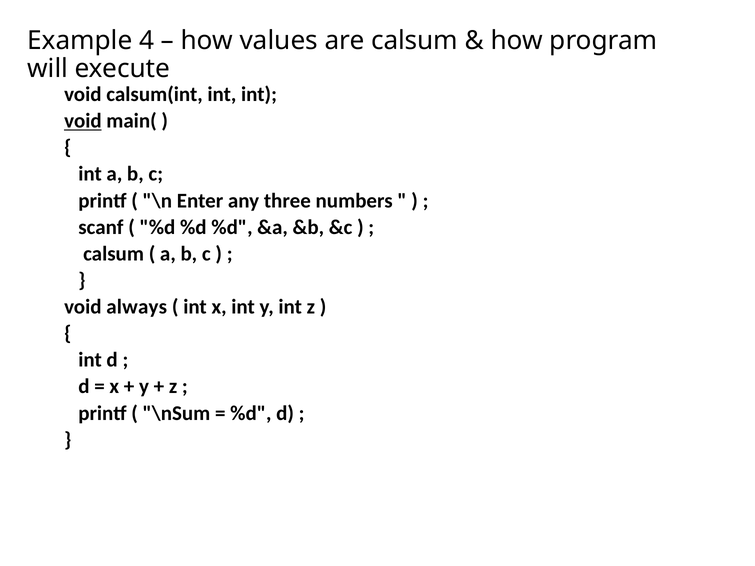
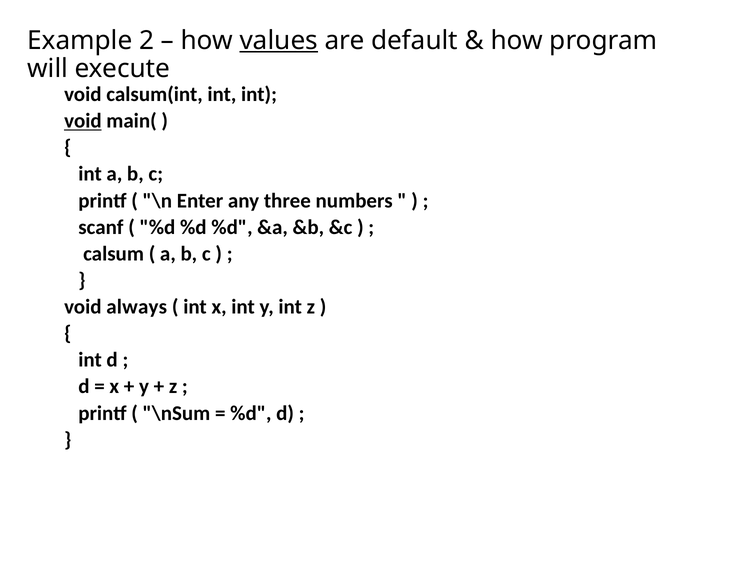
4: 4 -> 2
values underline: none -> present
are calsum: calsum -> default
